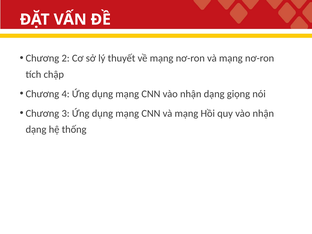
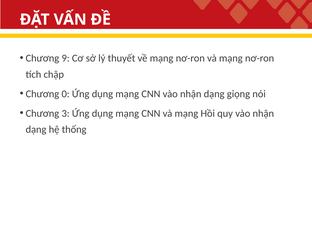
2: 2 -> 9
4: 4 -> 0
